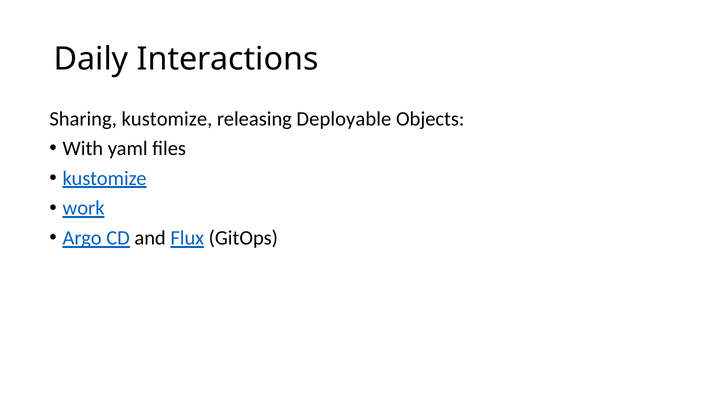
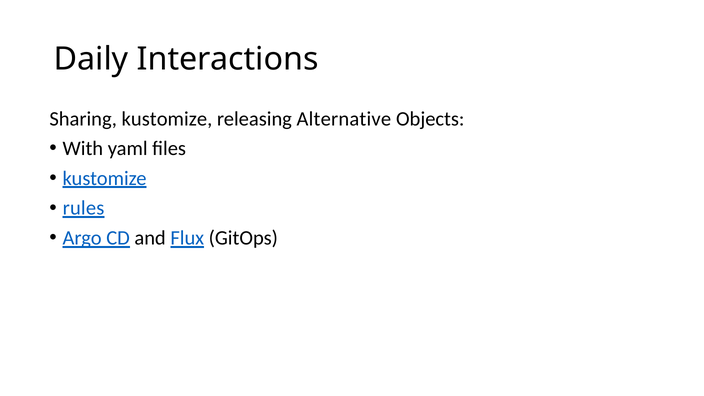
Deployable: Deployable -> Alternative
work: work -> rules
